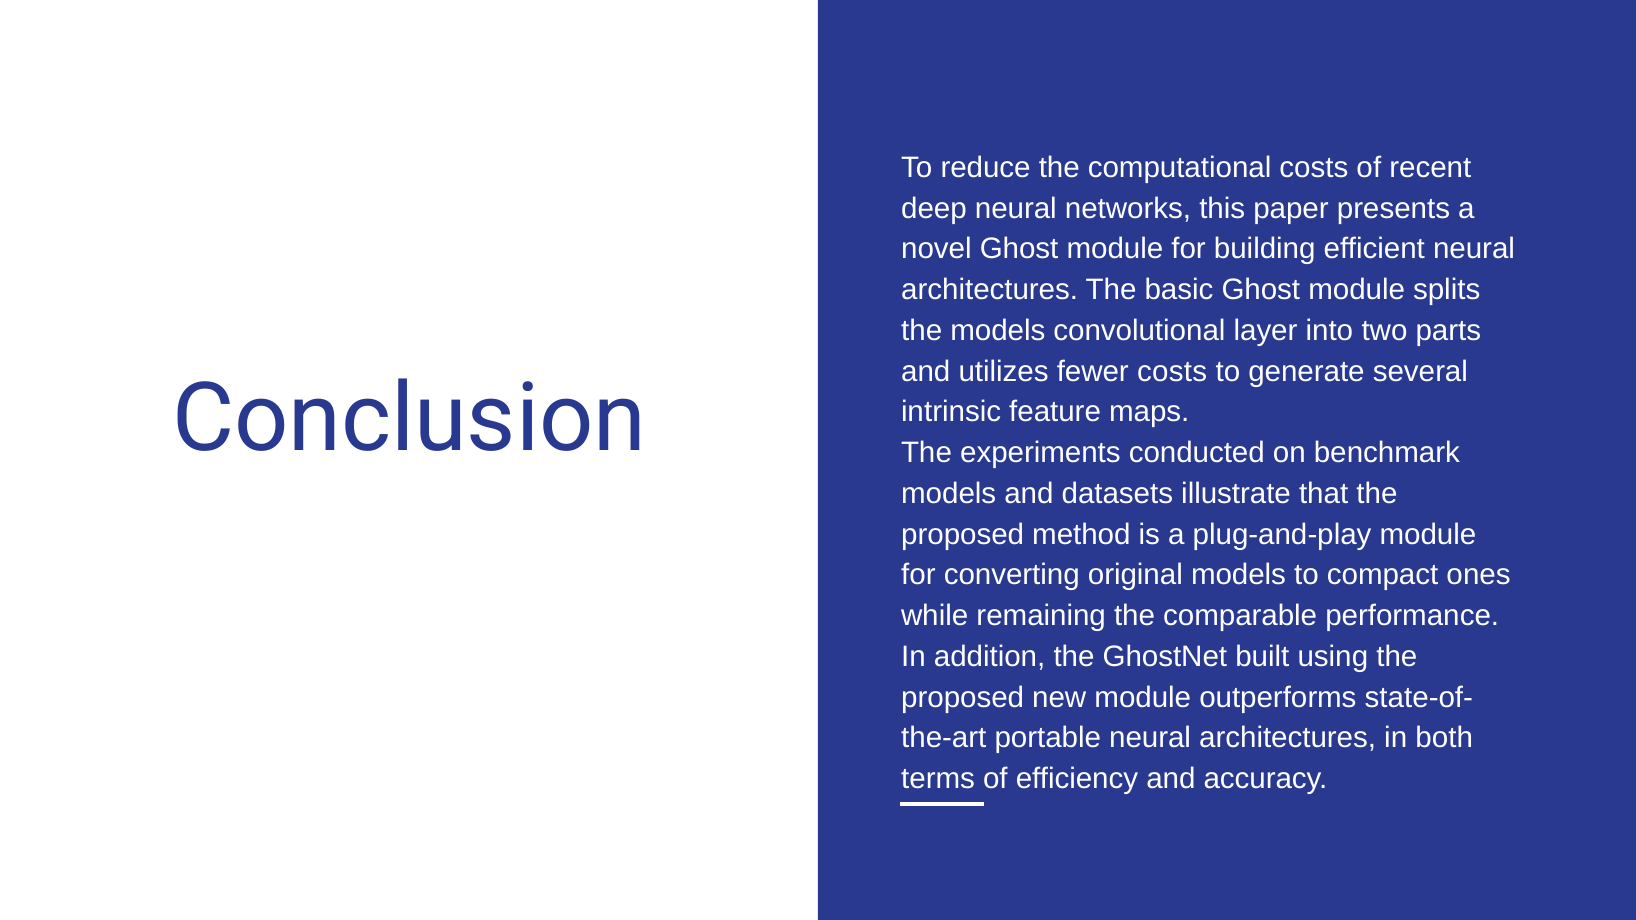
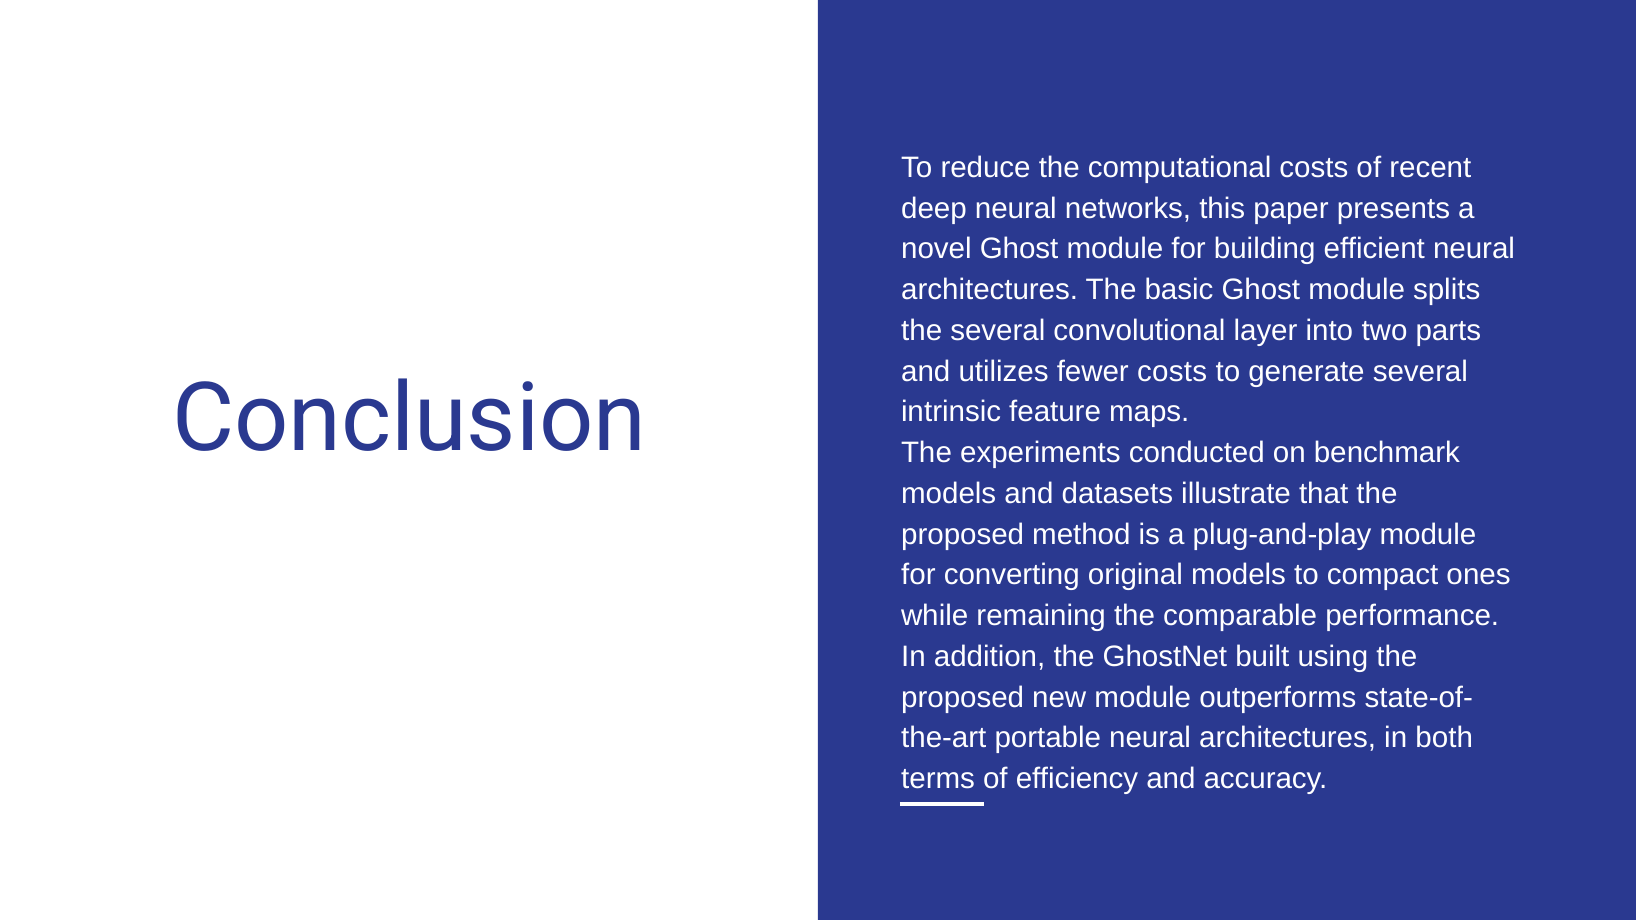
the models: models -> several
